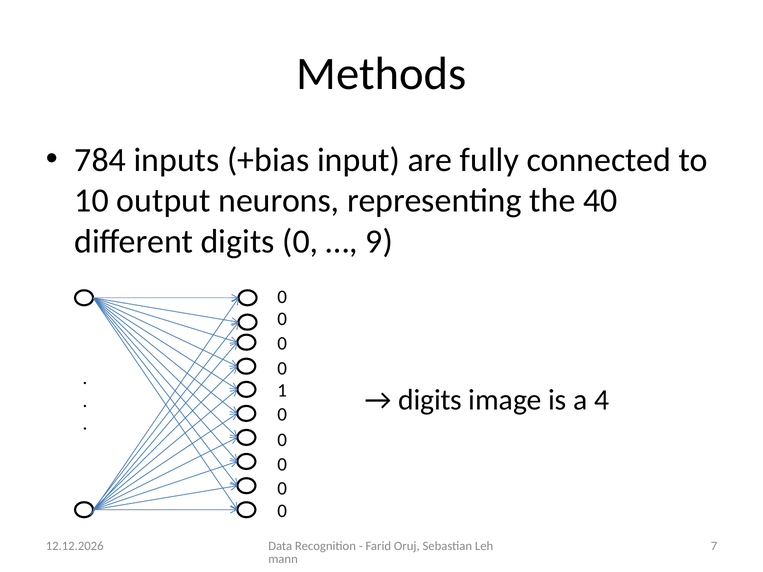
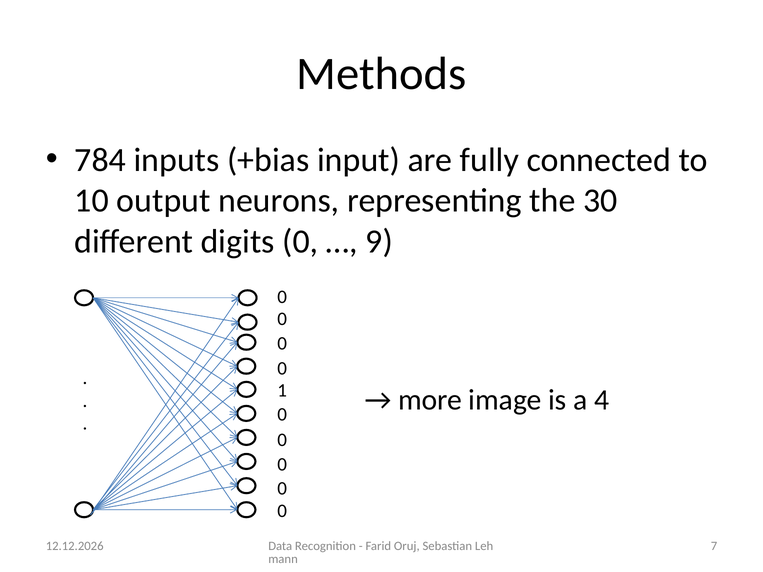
40: 40 -> 30
digits at (430, 400): digits -> more
